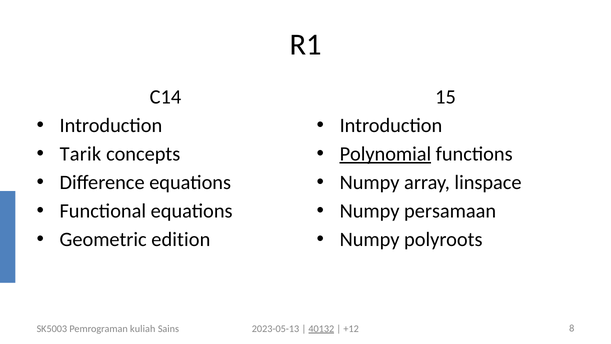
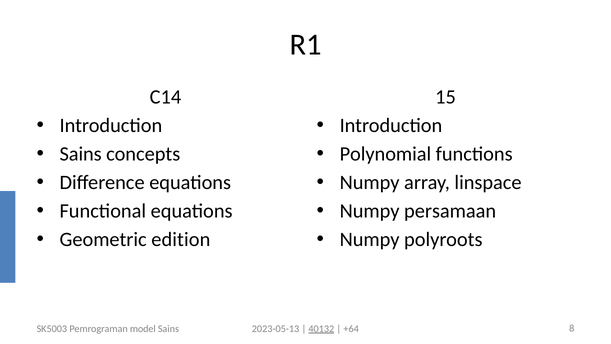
Tarik at (80, 154): Tarik -> Sains
Polynomial underline: present -> none
kuliah: kuliah -> model
+12: +12 -> +64
